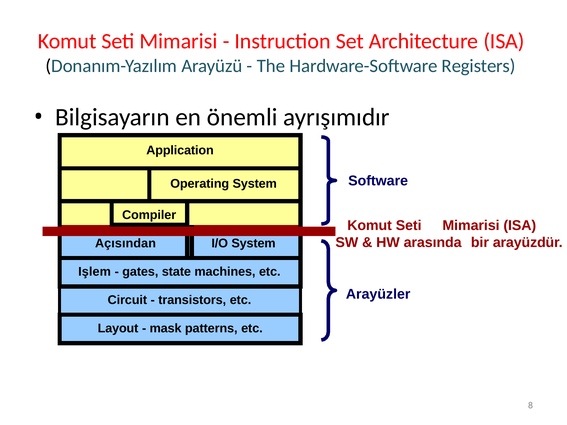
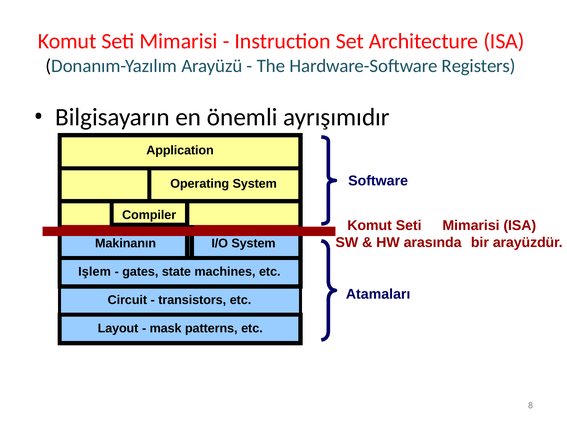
Açısından: Açısından -> Makinanın
Arayüzler: Arayüzler -> Atamaları
